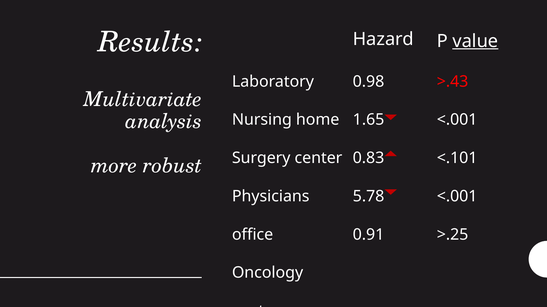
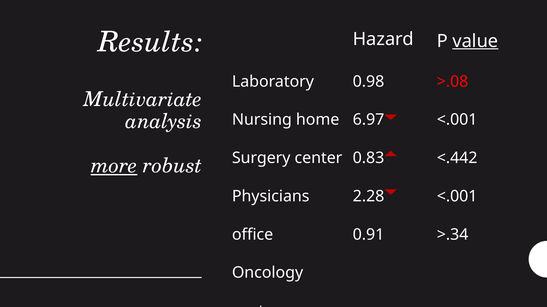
>.43: >.43 -> >.08
1.65: 1.65 -> 6.97
<.101: <.101 -> <.442
more underline: none -> present
5.78: 5.78 -> 2.28
>.25: >.25 -> >.34
